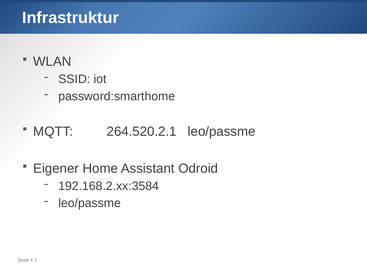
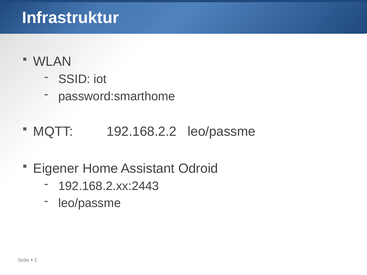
264.520.2.1: 264.520.2.1 -> 192.168.2.2
192.168.2.xx:3584: 192.168.2.xx:3584 -> 192.168.2.xx:2443
